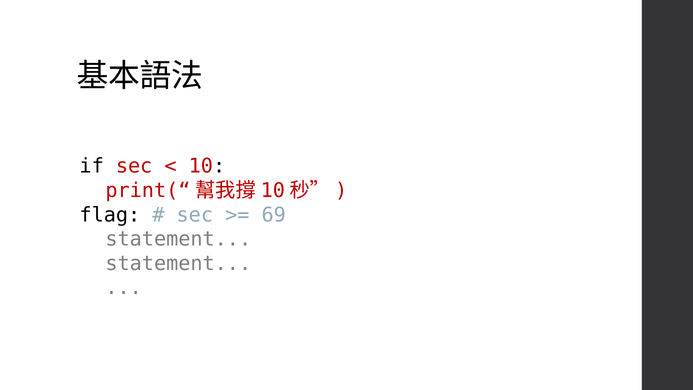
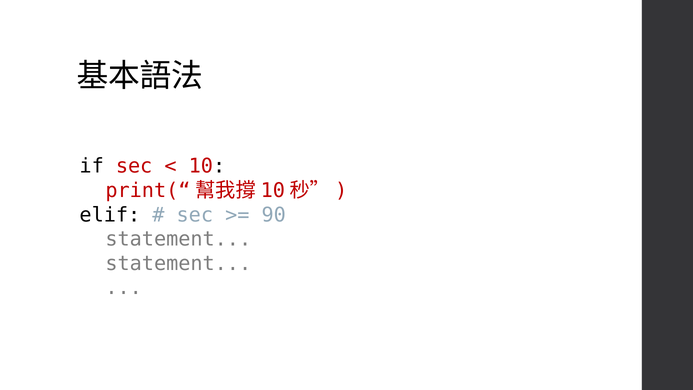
flag: flag -> elif
69: 69 -> 90
